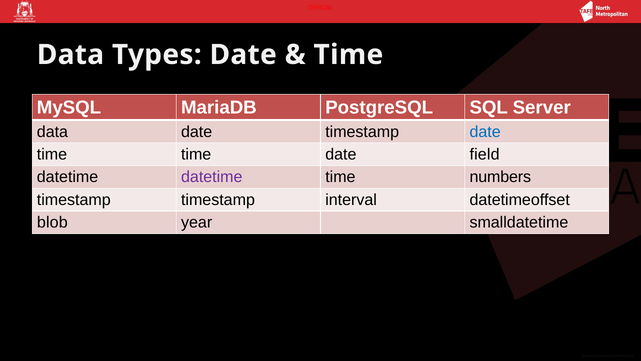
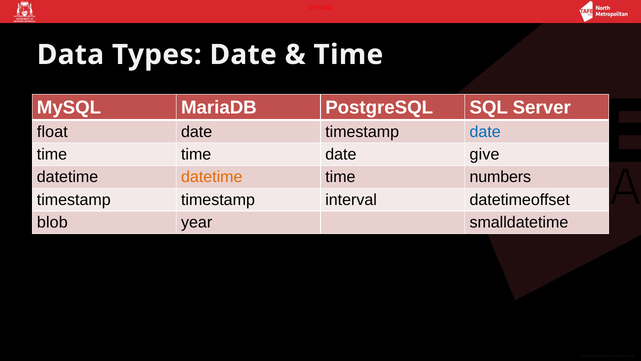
data at (52, 132): data -> float
field: field -> give
datetime at (212, 177) colour: purple -> orange
